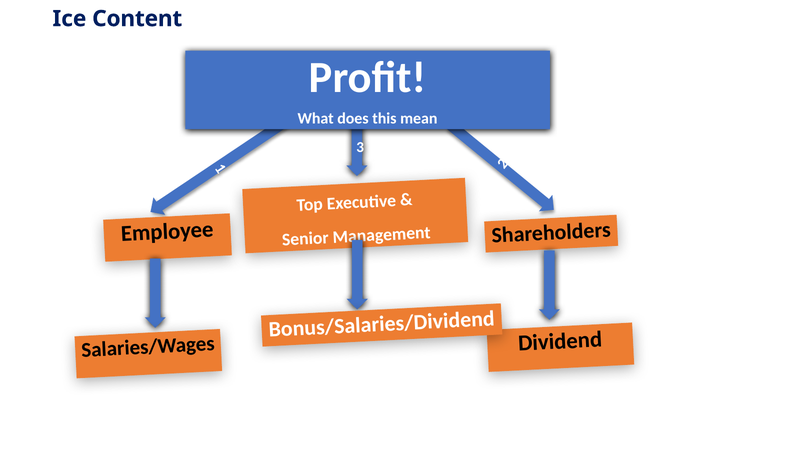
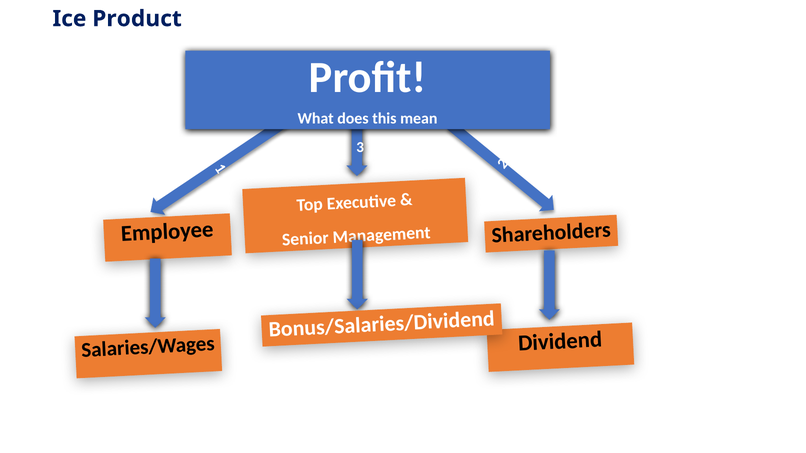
Content: Content -> Product
